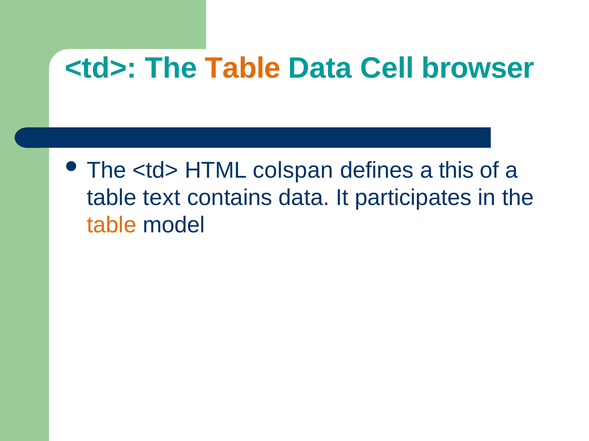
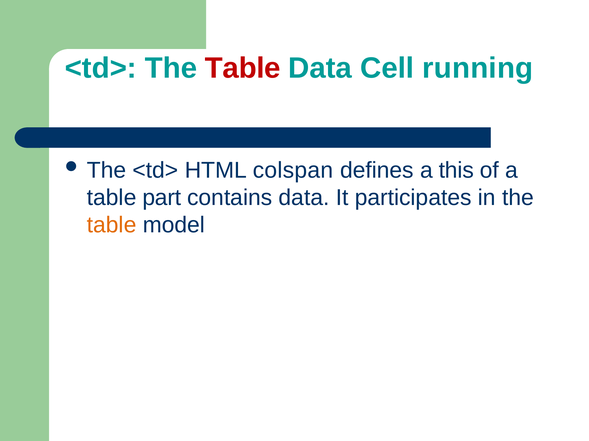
Table at (243, 68) colour: orange -> red
browser: browser -> running
text: text -> part
